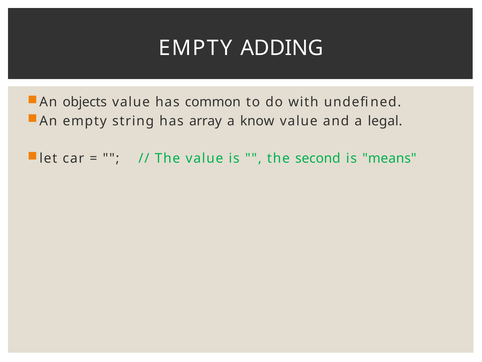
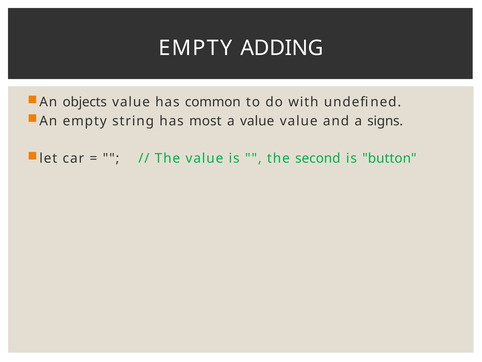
array: array -> most
a know: know -> value
legal: legal -> signs
means: means -> button
